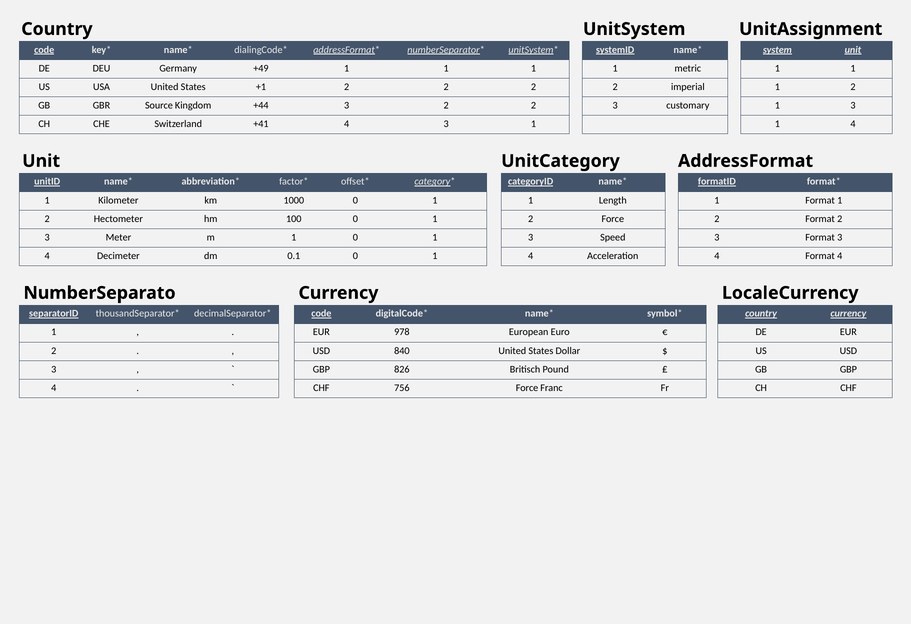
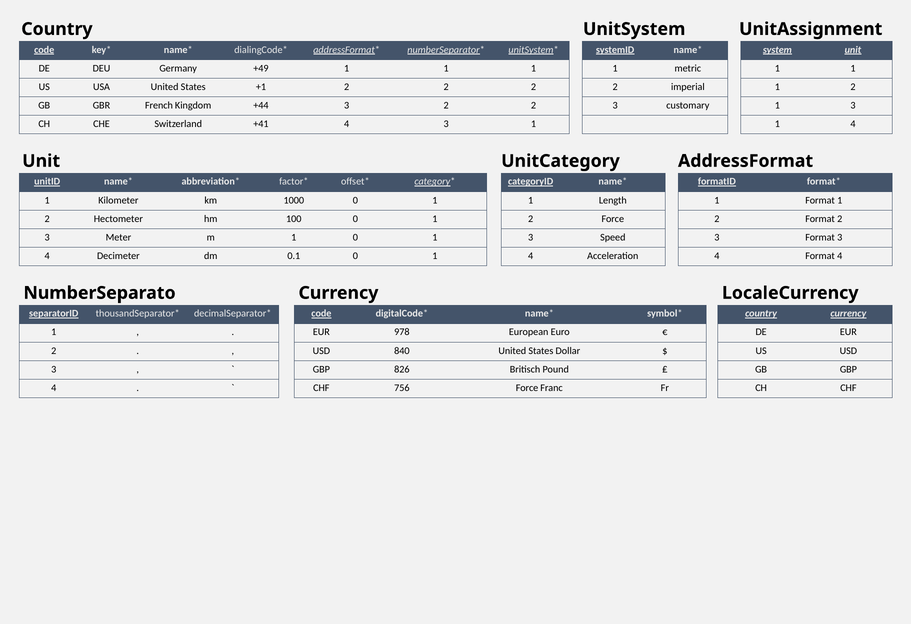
Source: Source -> French
